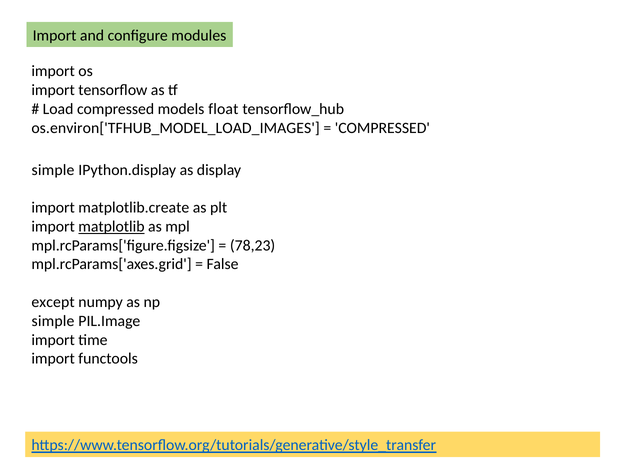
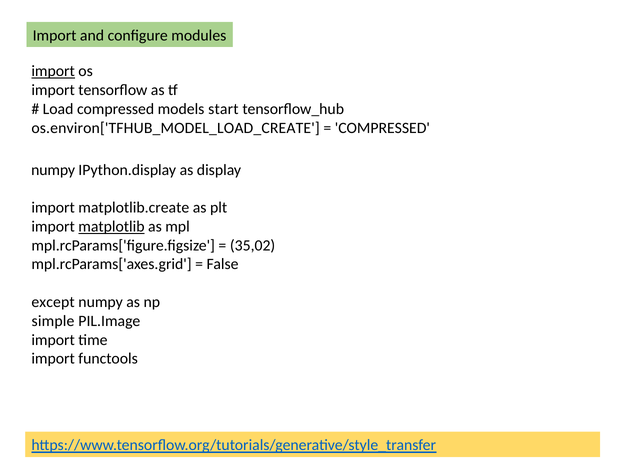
import at (53, 71) underline: none -> present
float: float -> start
os.environ['TFHUB_MODEL_LOAD_IMAGES: os.environ['TFHUB_MODEL_LOAD_IMAGES -> os.environ['TFHUB_MODEL_LOAD_CREATE
simple at (53, 170): simple -> numpy
78,23: 78,23 -> 35,02
